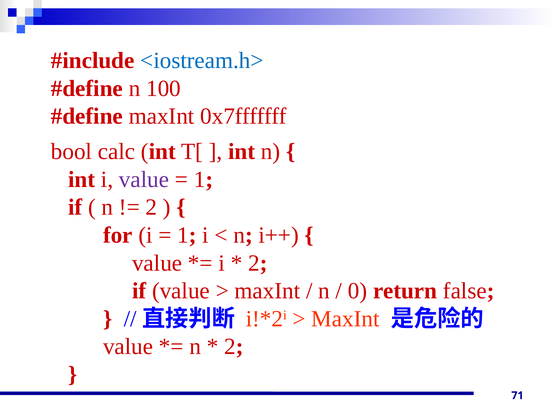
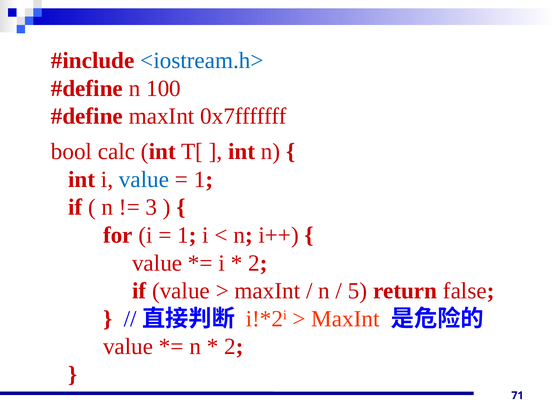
value at (144, 179) colour: purple -> blue
2 at (151, 207): 2 -> 3
0: 0 -> 5
